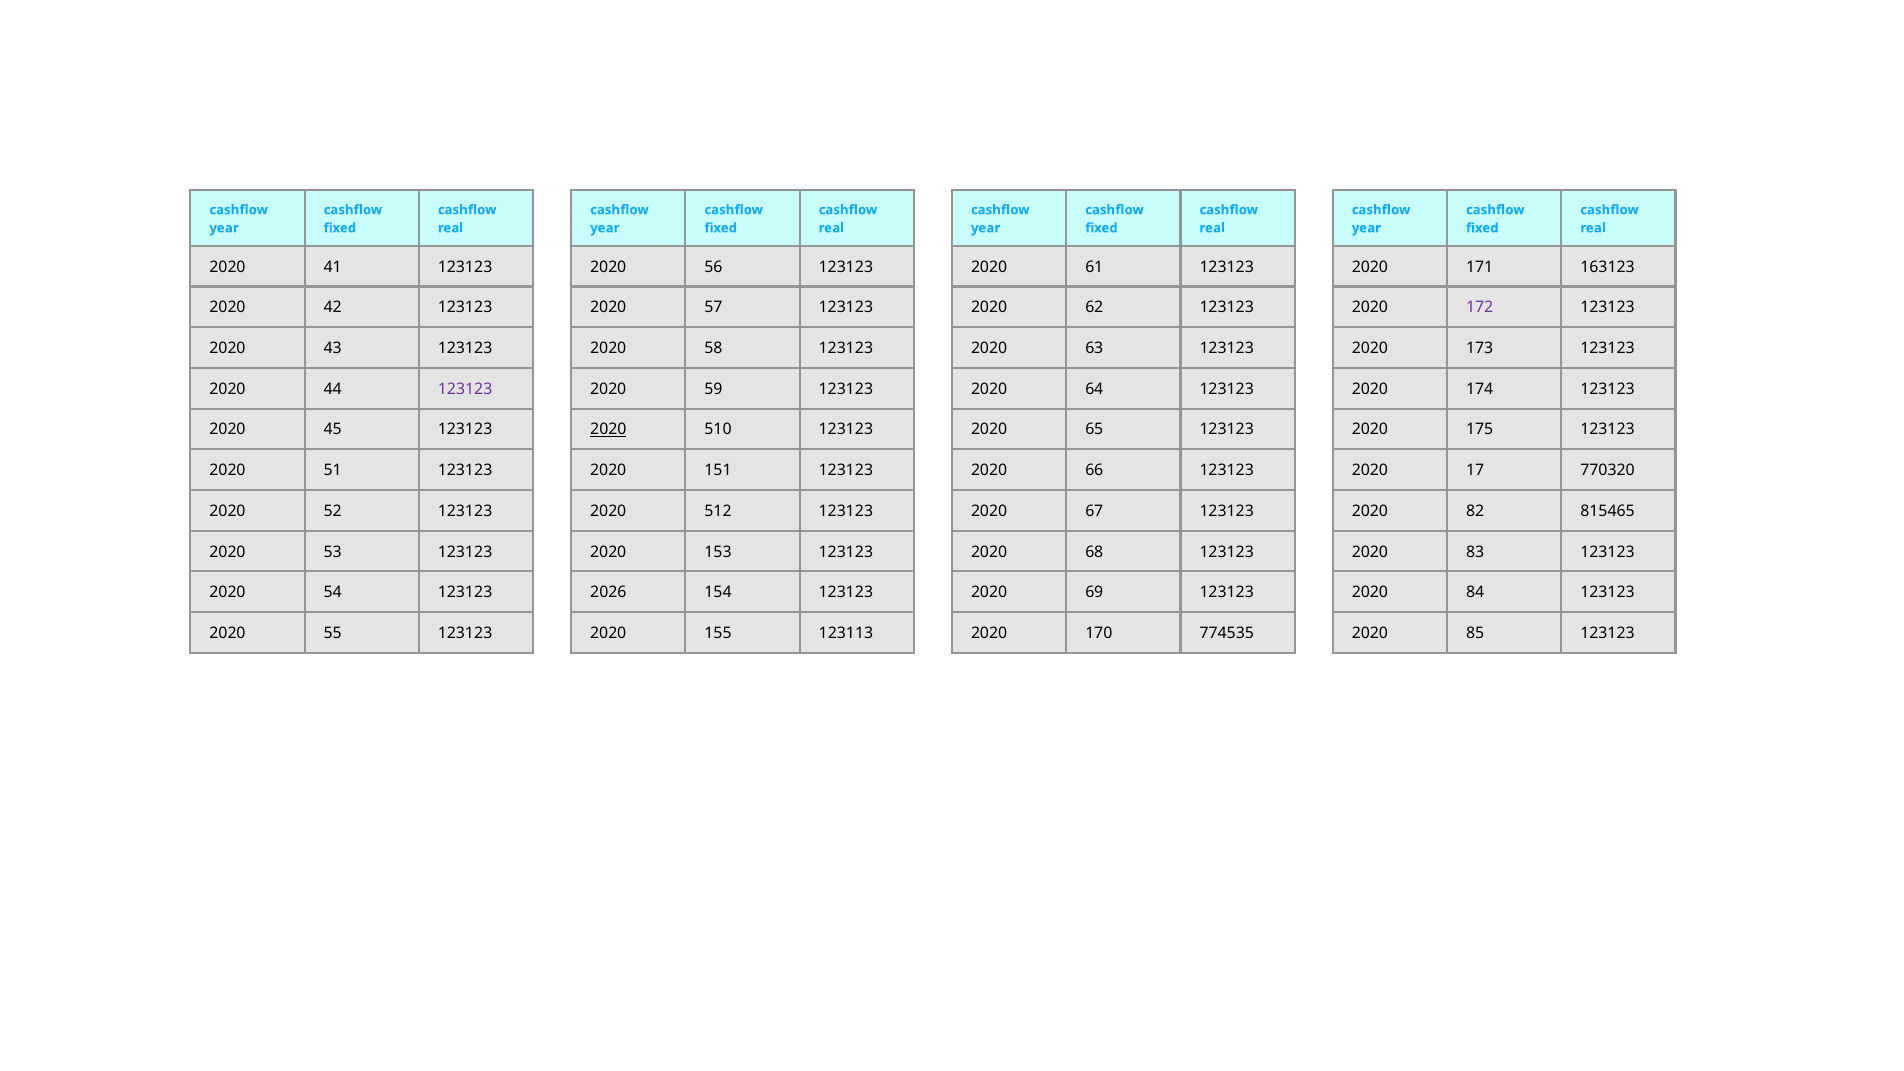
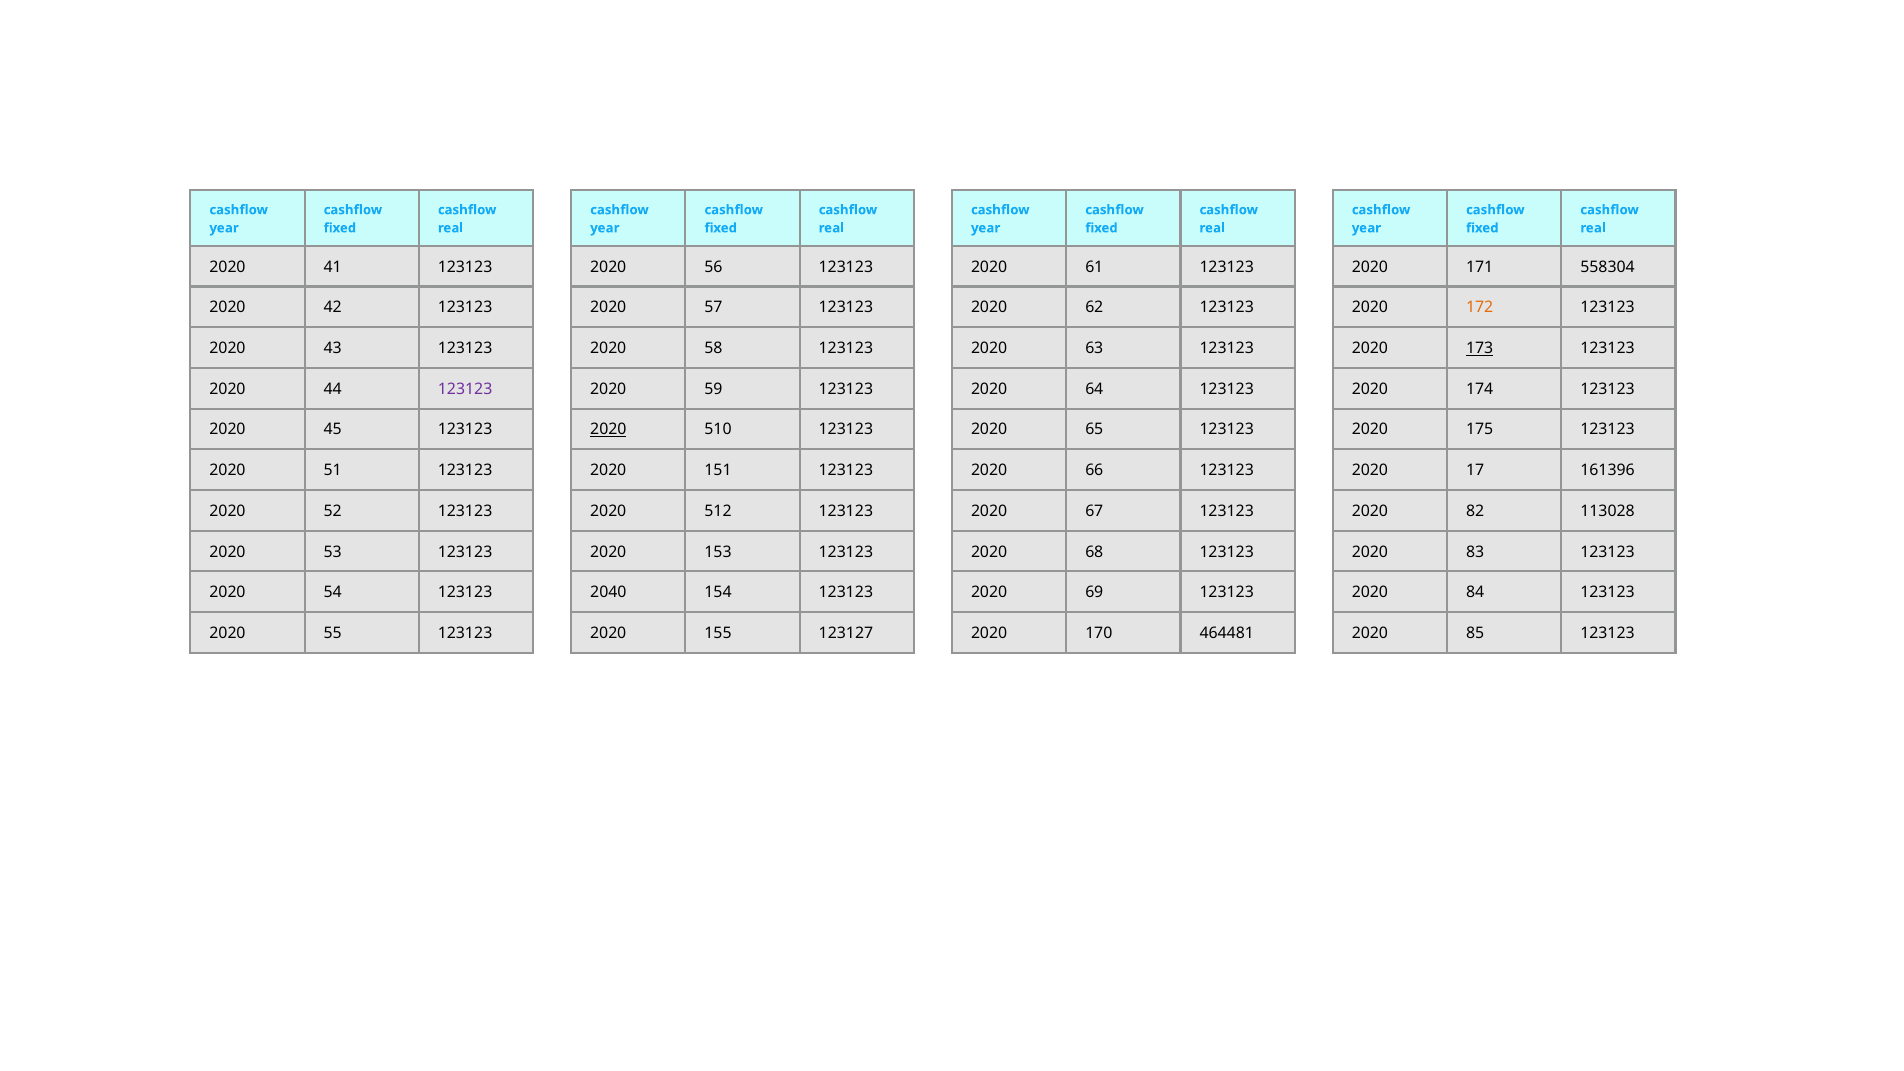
163123: 163123 -> 558304
172 colour: purple -> orange
173 underline: none -> present
770320: 770320 -> 161396
815465: 815465 -> 113028
2026: 2026 -> 2040
123113: 123113 -> 123127
774535: 774535 -> 464481
